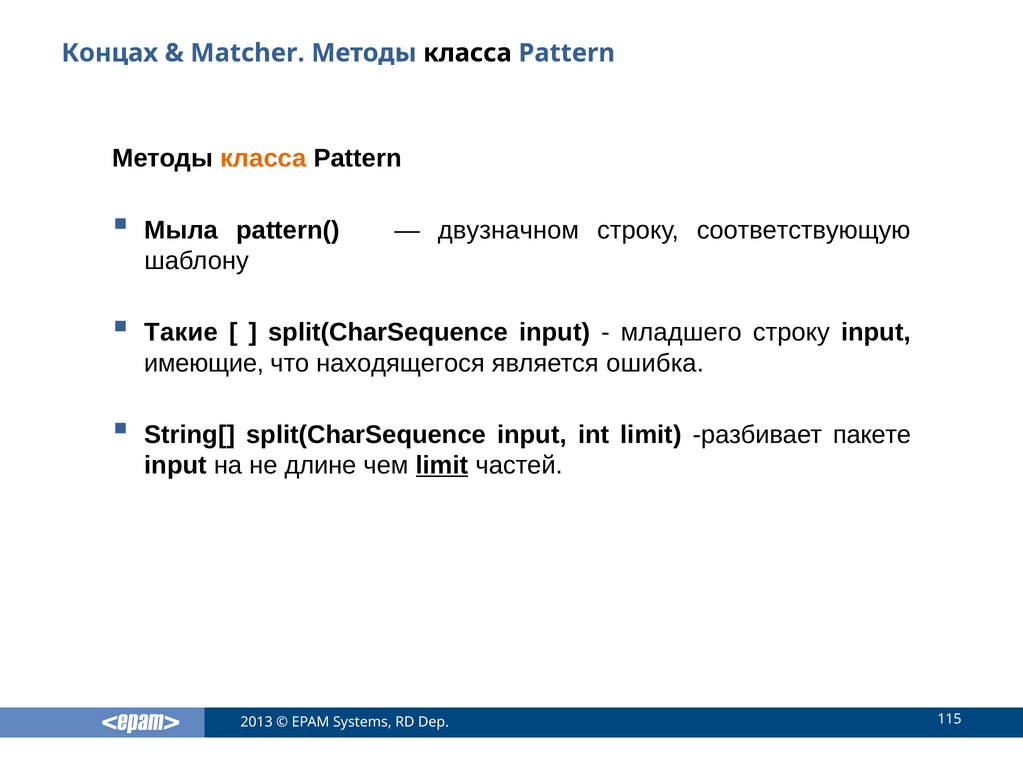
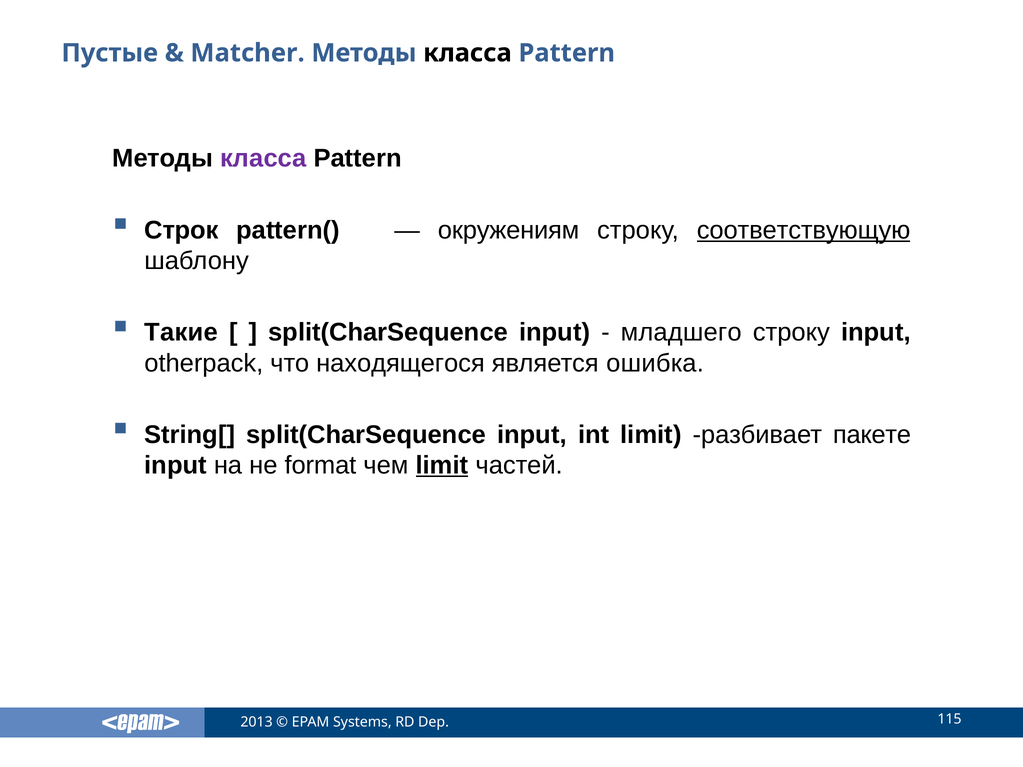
Концах: Концах -> Пустые
класса at (263, 159) colour: orange -> purple
Мыла: Мыла -> Строк
двузначном: двузначном -> окружениям
соответствующую underline: none -> present
имеющие: имеющие -> otherpack
длине: длине -> format
